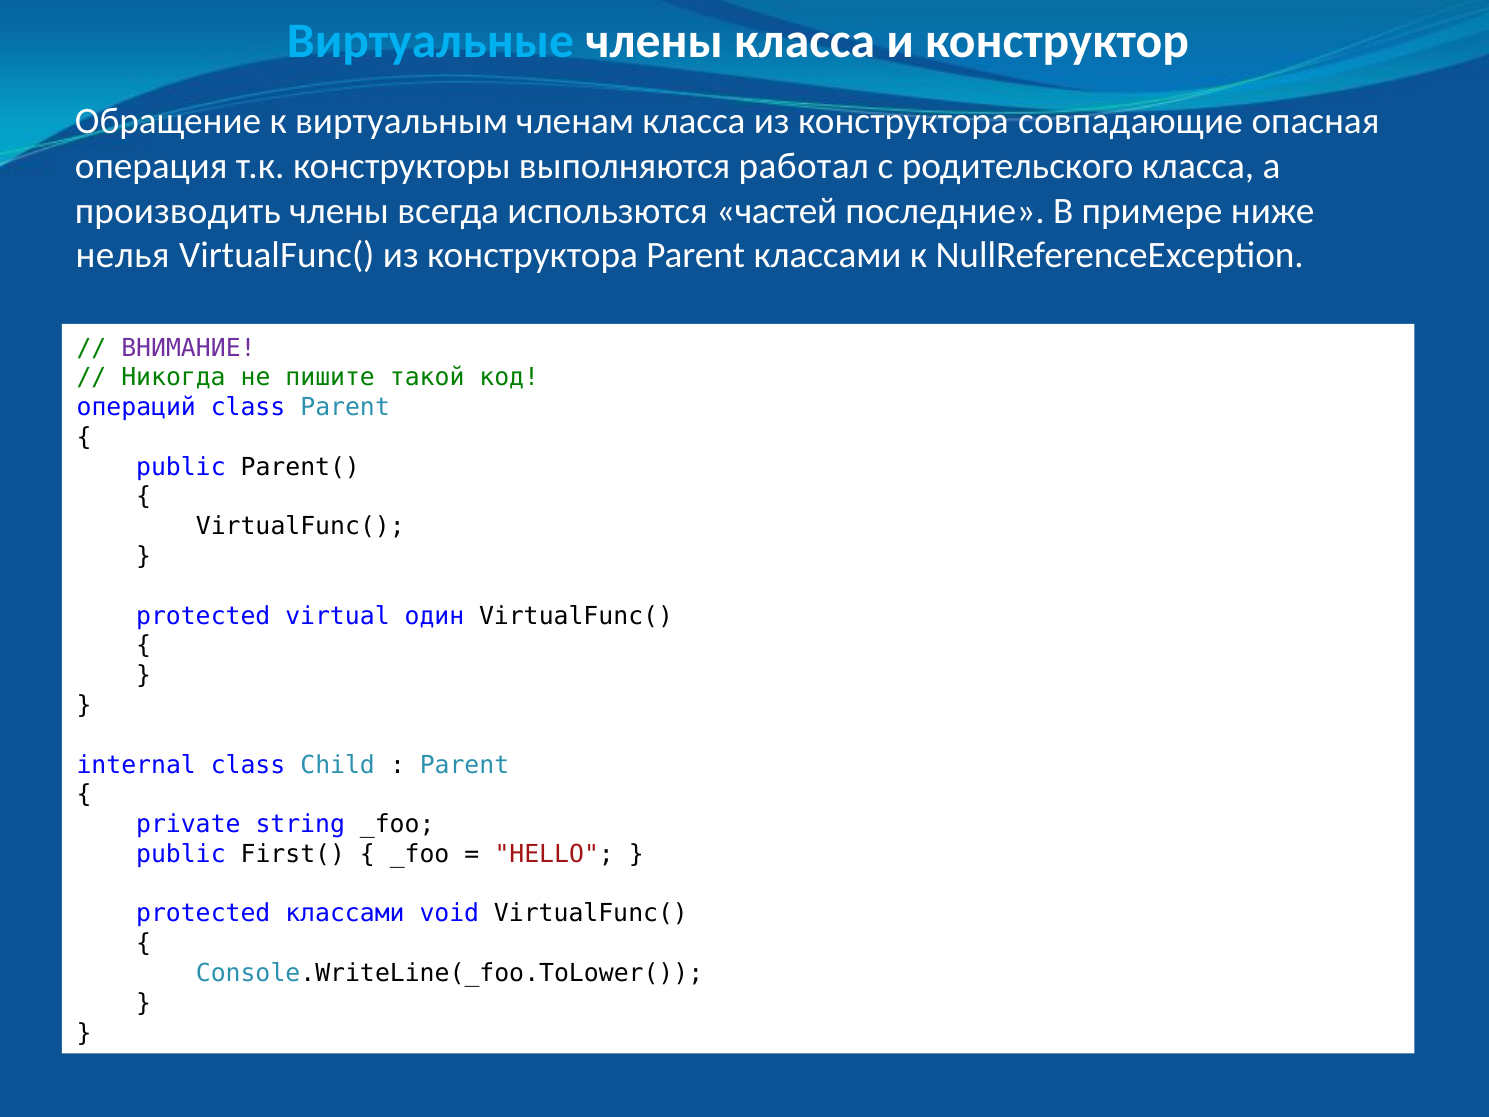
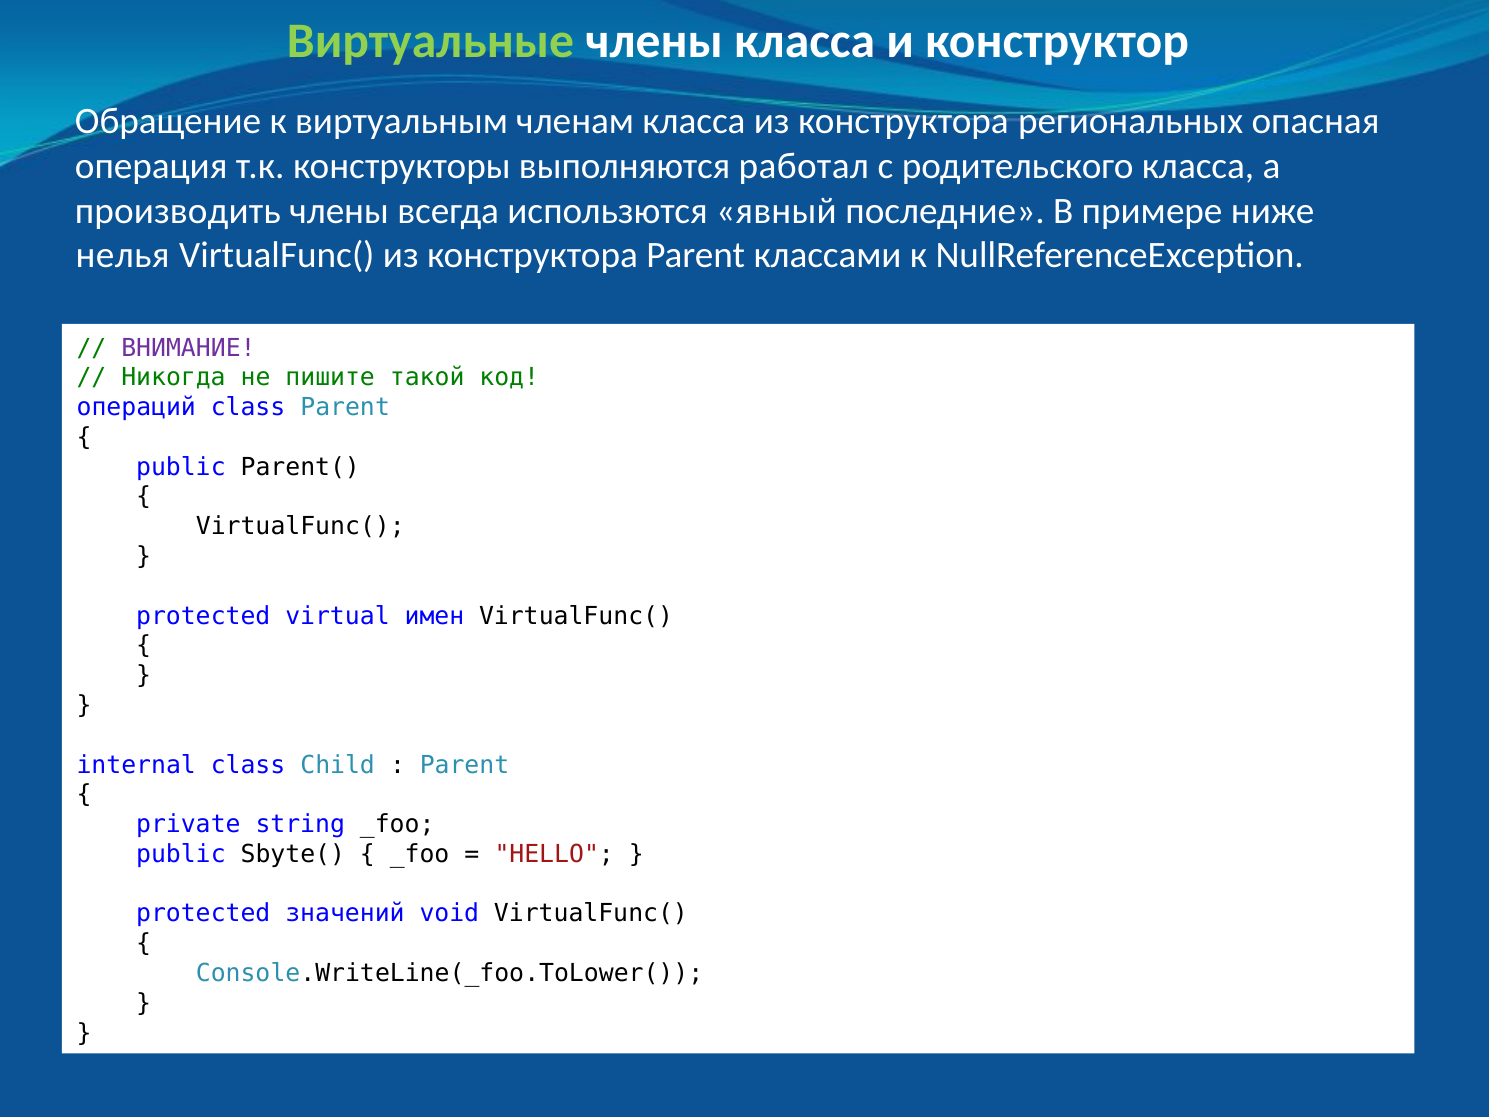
Виртуальные colour: light blue -> light green
совпадающие: совпадающие -> региональных
частей: частей -> явный
один: один -> имен
First(: First( -> Sbyte(
protected классами: классами -> значений
